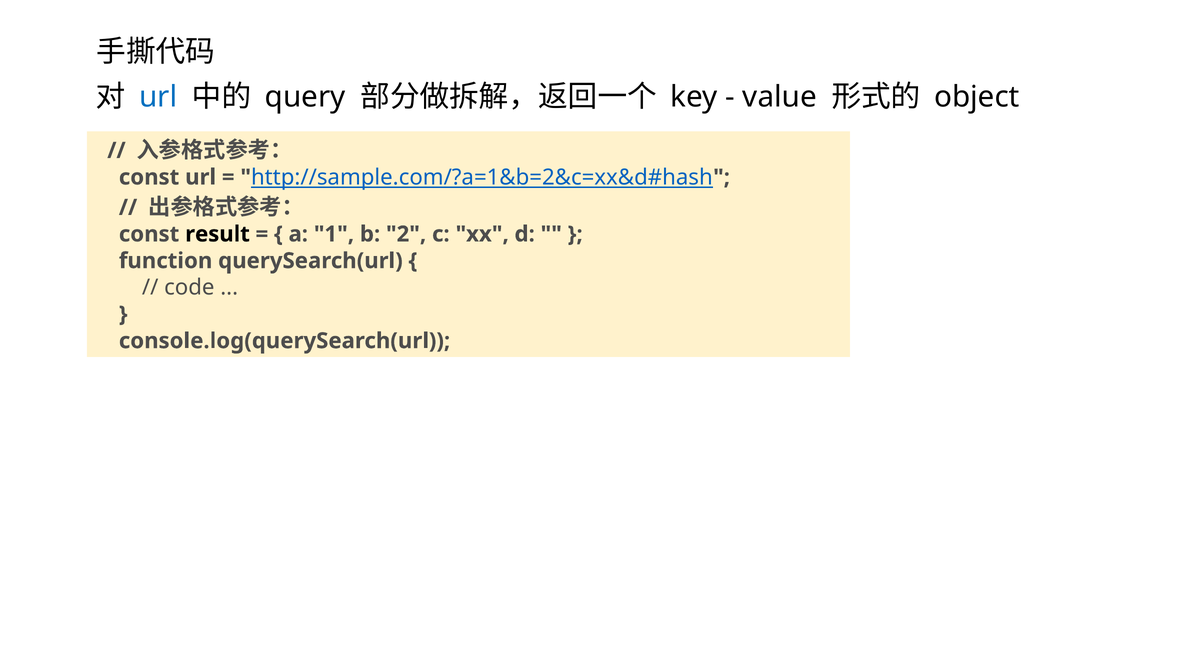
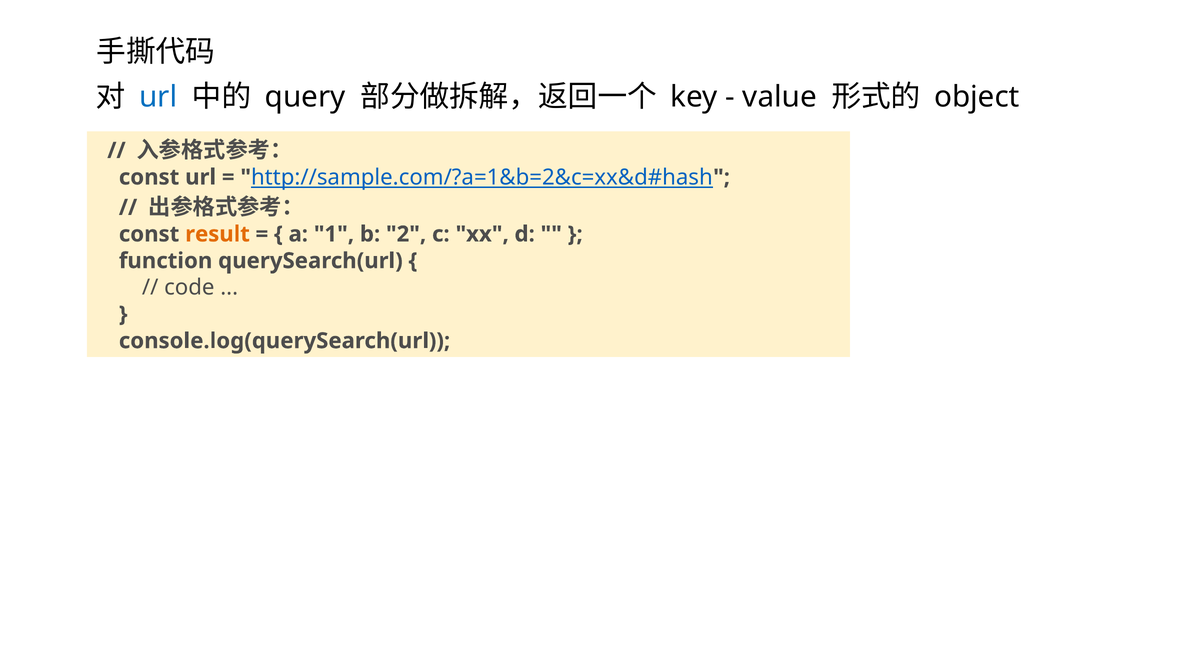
result colour: black -> orange
